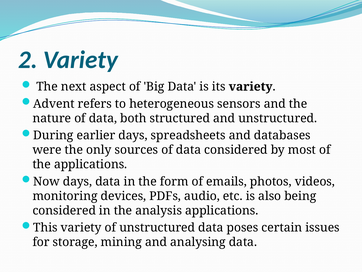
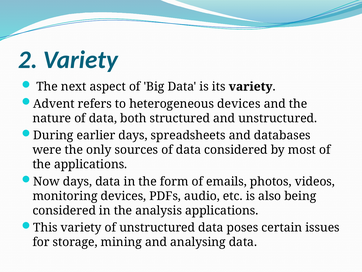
heterogeneous sensors: sensors -> devices
